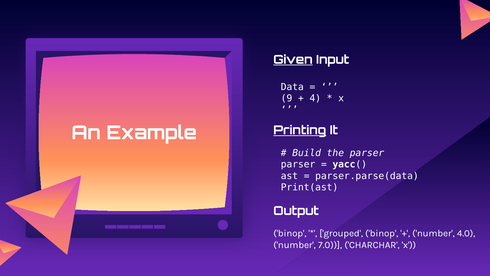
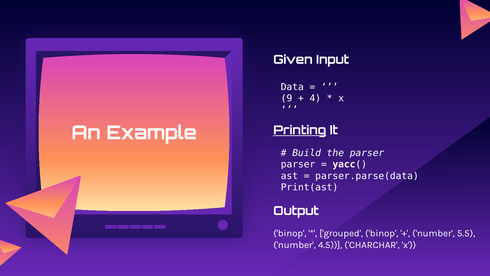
Given underline: present -> none
4.0: 4.0 -> 5.5
7.0: 7.0 -> 4.5
